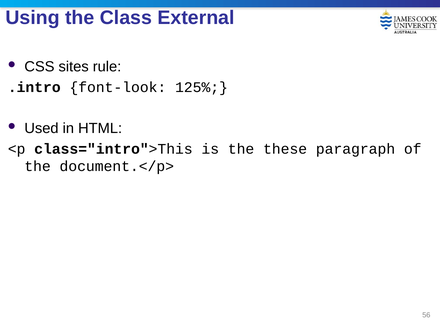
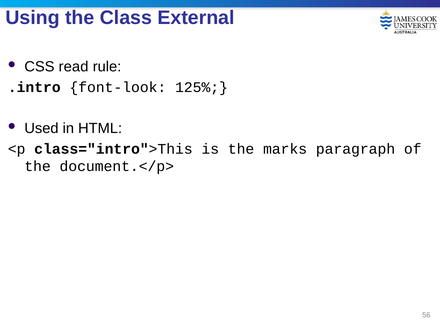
sites: sites -> read
these: these -> marks
